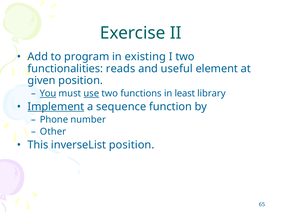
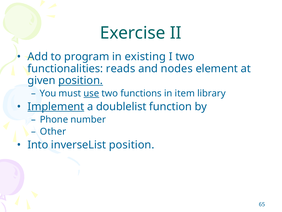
useful: useful -> nodes
position at (81, 80) underline: none -> present
You underline: present -> none
least: least -> item
sequence: sequence -> doublelist
This: This -> Into
